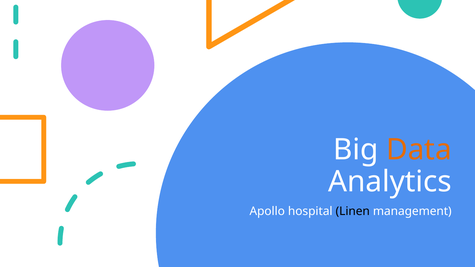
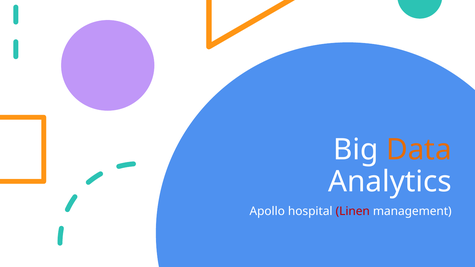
Linen colour: black -> red
